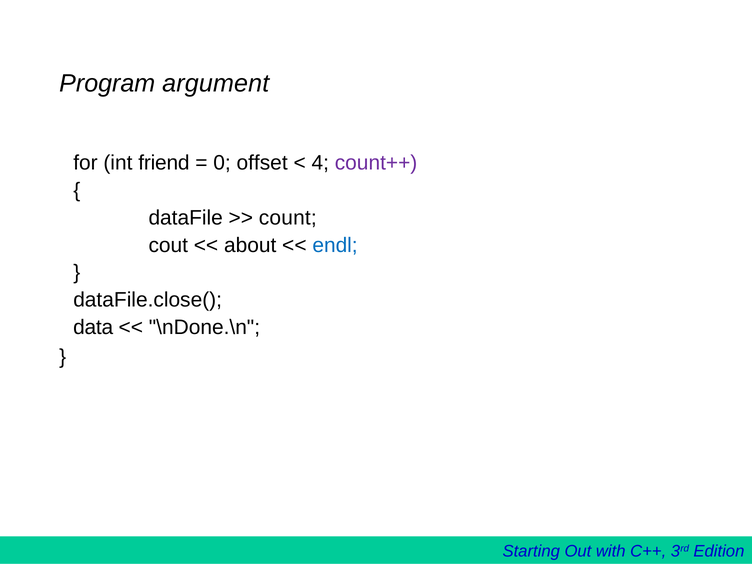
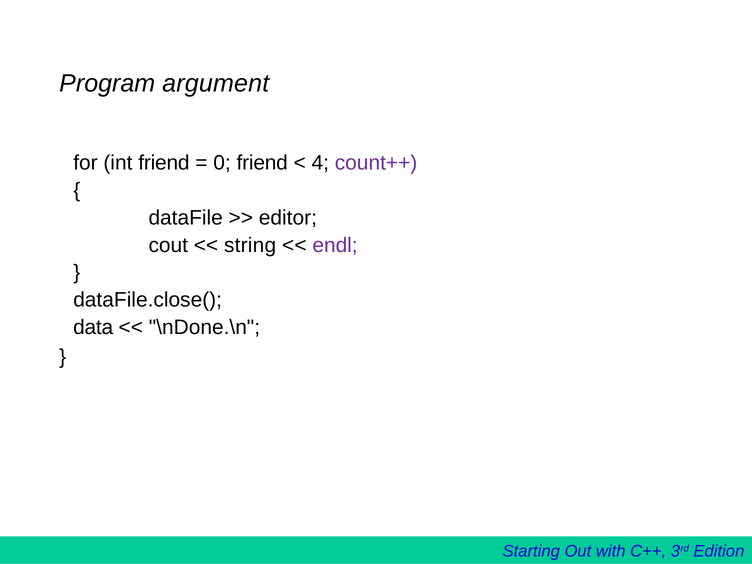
0 offset: offset -> friend
count: count -> editor
about: about -> string
endl colour: blue -> purple
